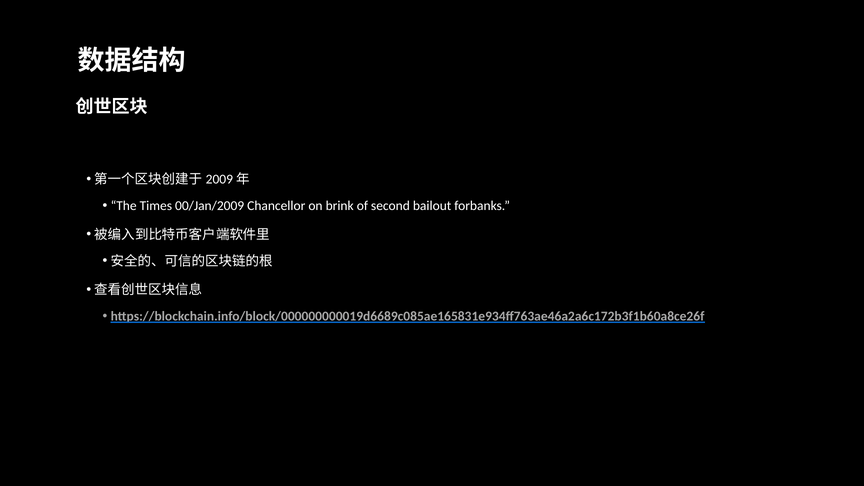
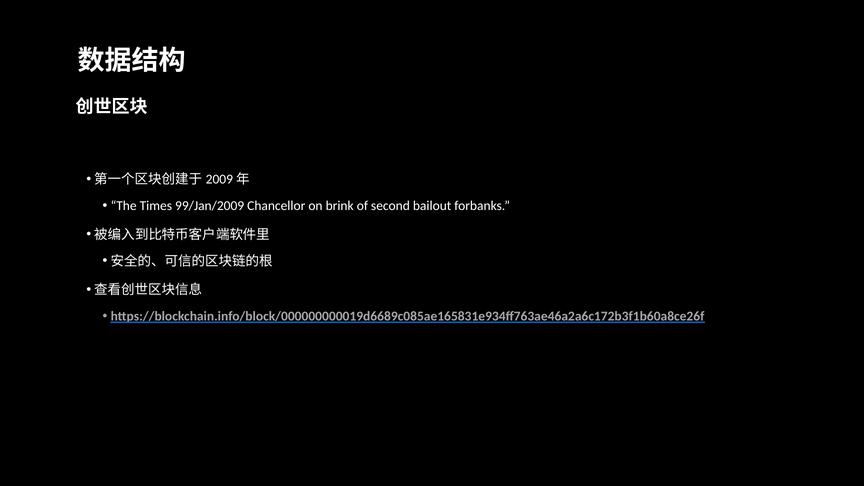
00/Jan/2009: 00/Jan/2009 -> 99/Jan/2009
